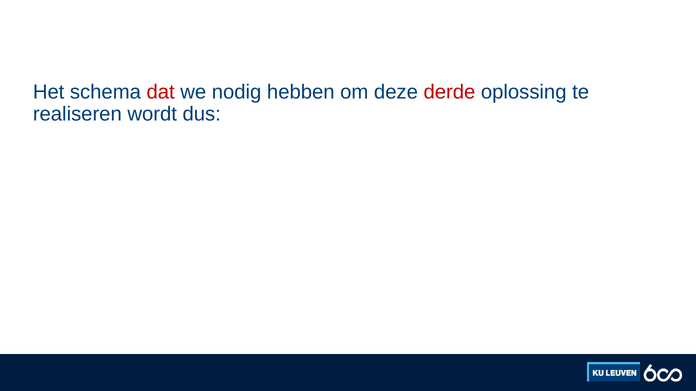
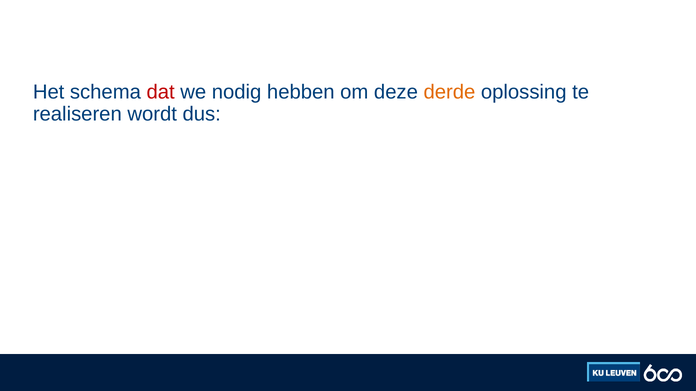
derde colour: red -> orange
